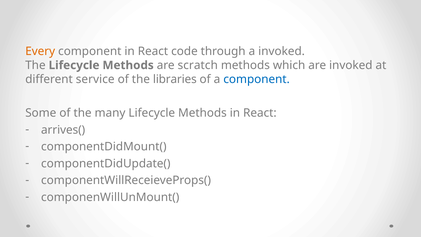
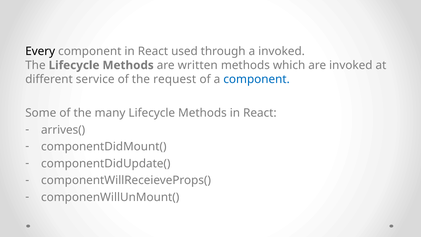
Every colour: orange -> black
code: code -> used
scratch: scratch -> written
libraries: libraries -> request
